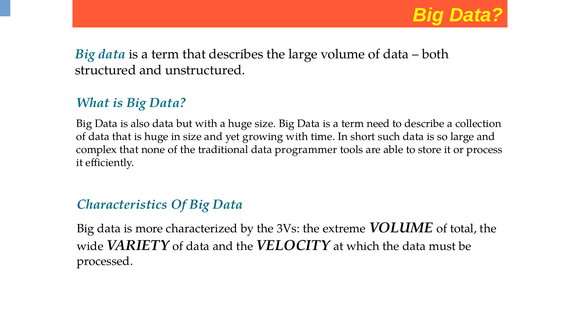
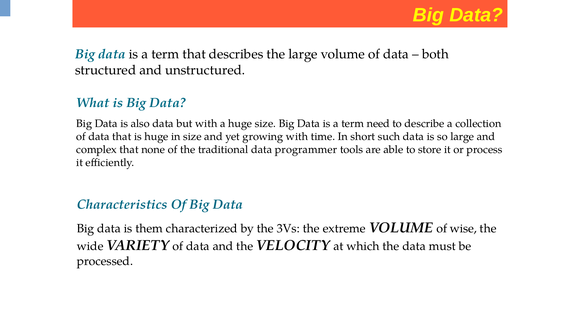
more: more -> them
total: total -> wise
